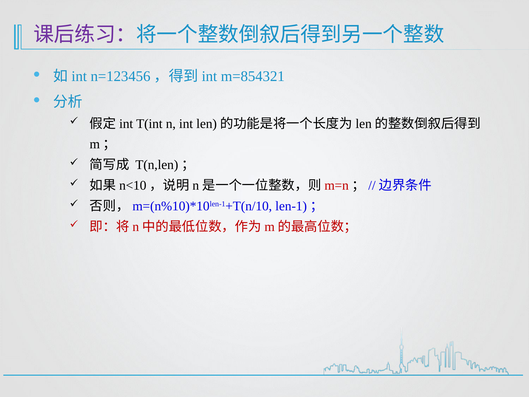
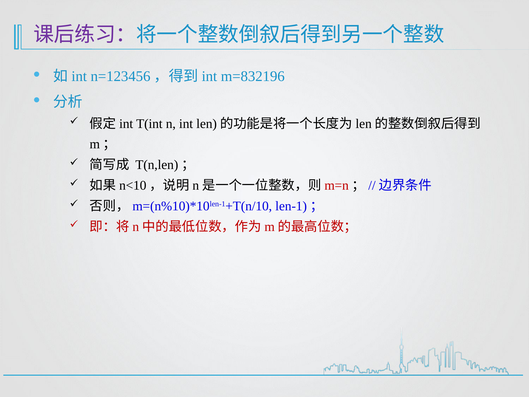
m=854321: m=854321 -> m=832196
